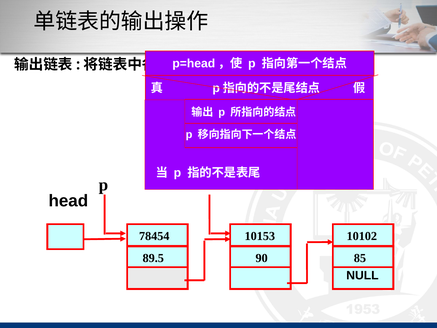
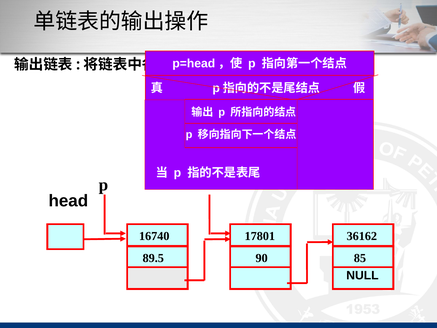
78454: 78454 -> 16740
10153: 10153 -> 17801
10102: 10102 -> 36162
